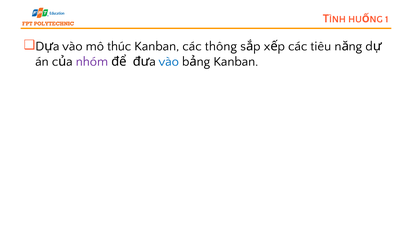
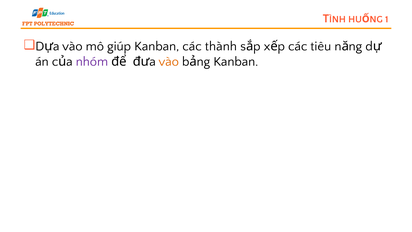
thúc: thúc -> giúp
thông: thông -> thành
vào at (169, 62) colour: blue -> orange
